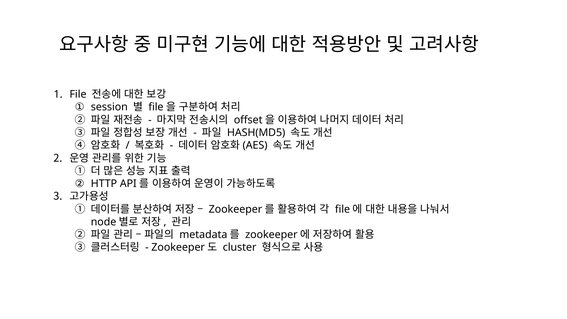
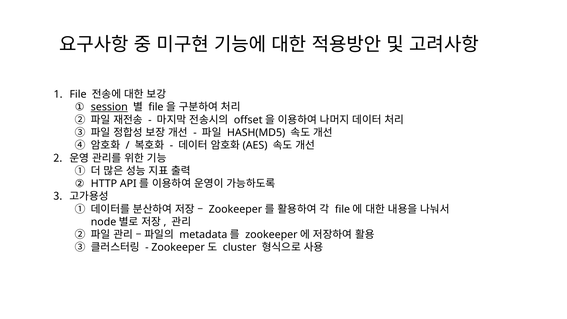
session underline: none -> present
